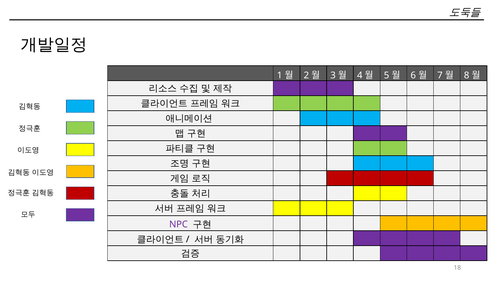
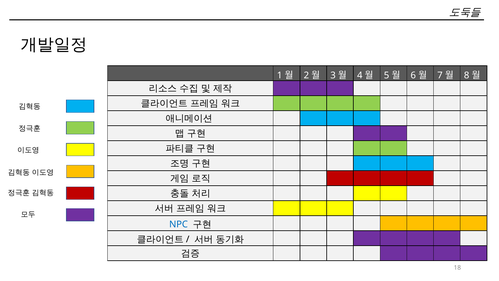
NPC colour: purple -> blue
